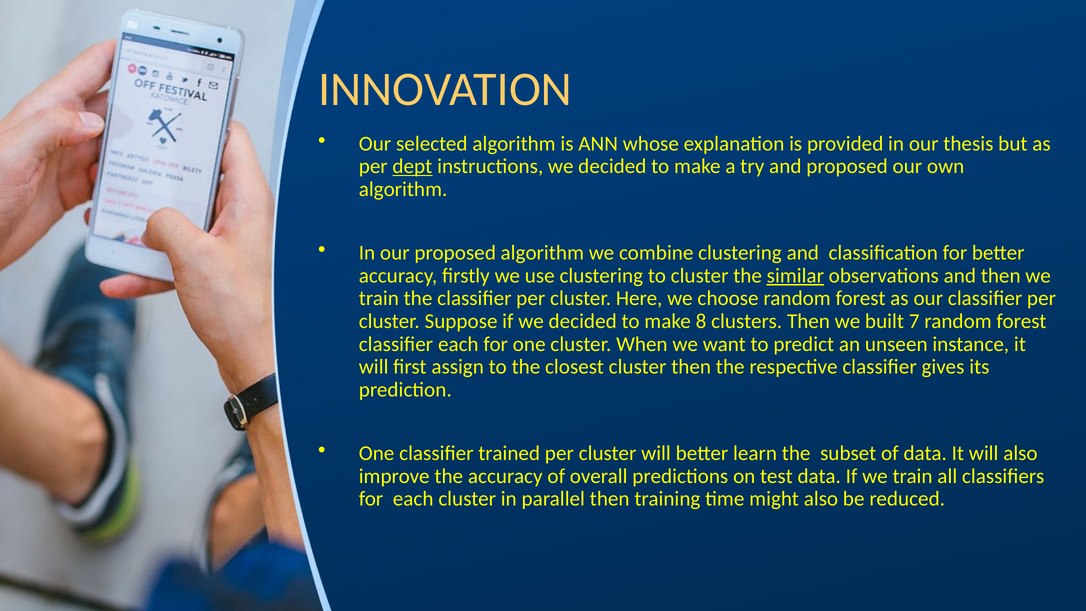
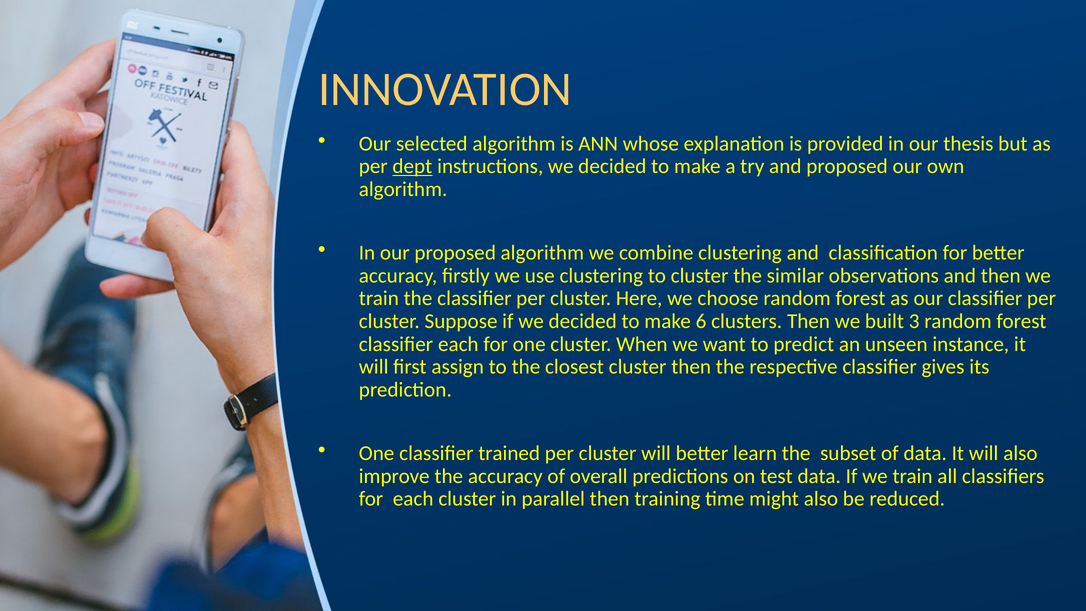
similar underline: present -> none
8: 8 -> 6
7: 7 -> 3
